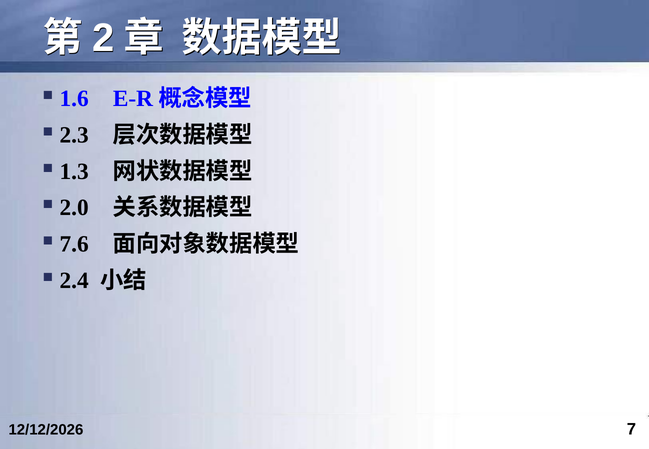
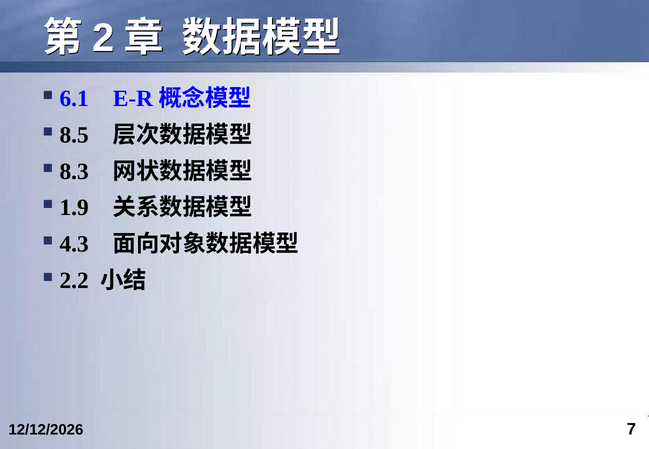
1.6: 1.6 -> 6.1
2.3: 2.3 -> 8.5
1.3: 1.3 -> 8.3
2.0: 2.0 -> 1.9
7.6: 7.6 -> 4.3
2.4: 2.4 -> 2.2
